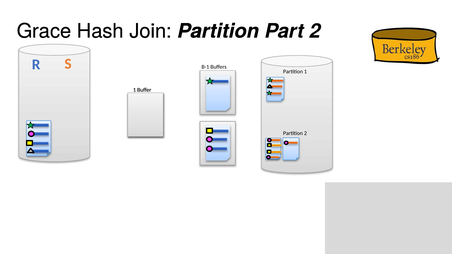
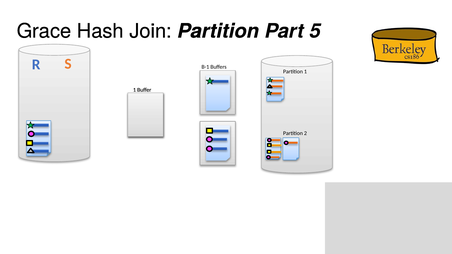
Part 2: 2 -> 5
